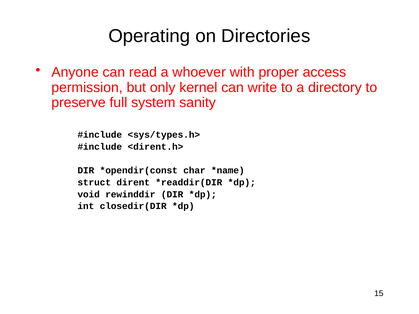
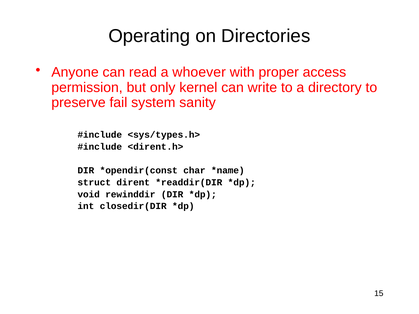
full: full -> fail
